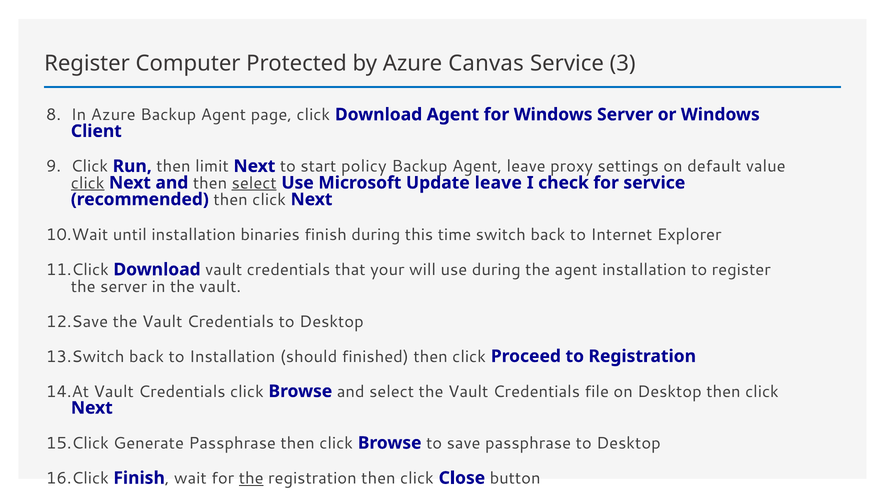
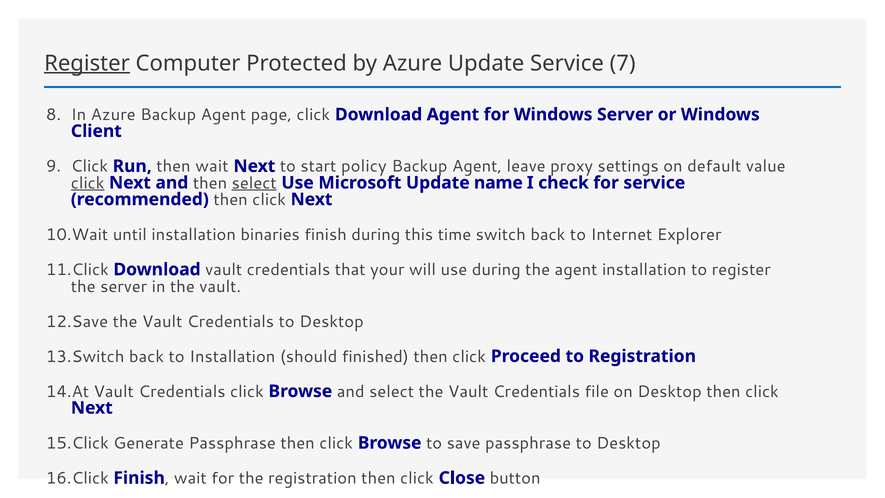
Register at (87, 63) underline: none -> present
Azure Canvas: Canvas -> Update
3: 3 -> 7
then limit: limit -> wait
Update leave: leave -> name
the at (251, 478) underline: present -> none
